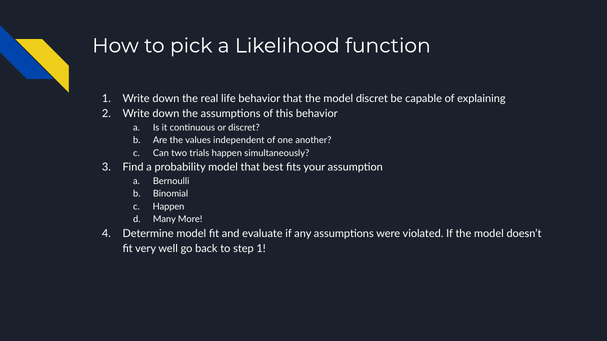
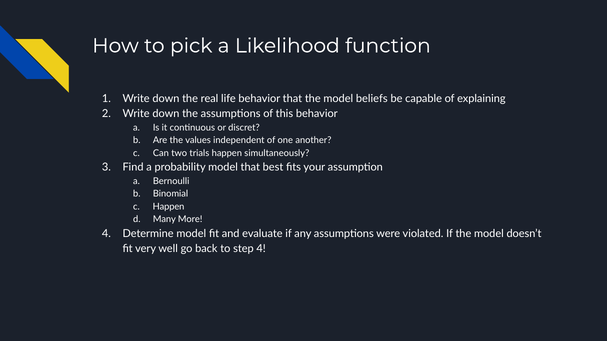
model discret: discret -> beliefs
step 1: 1 -> 4
